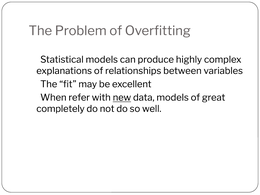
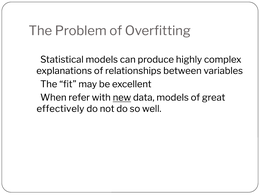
completely: completely -> effectively
